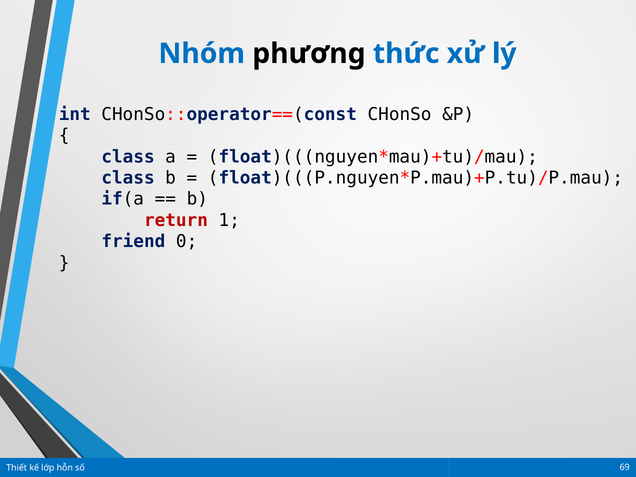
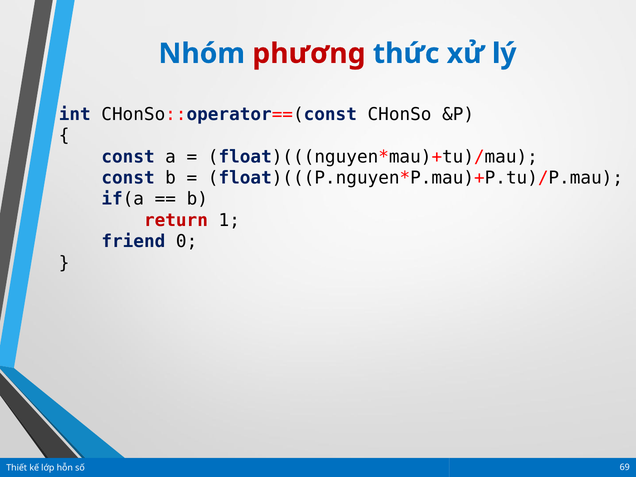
phương colour: black -> red
class at (128, 157): class -> const
class at (128, 178): class -> const
